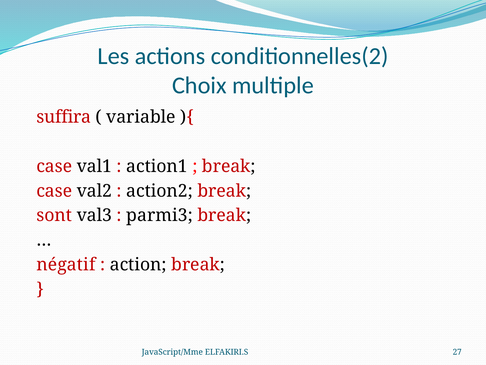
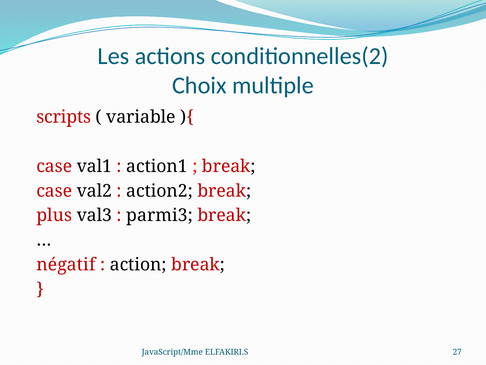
suffira: suffira -> scripts
sont: sont -> plus
